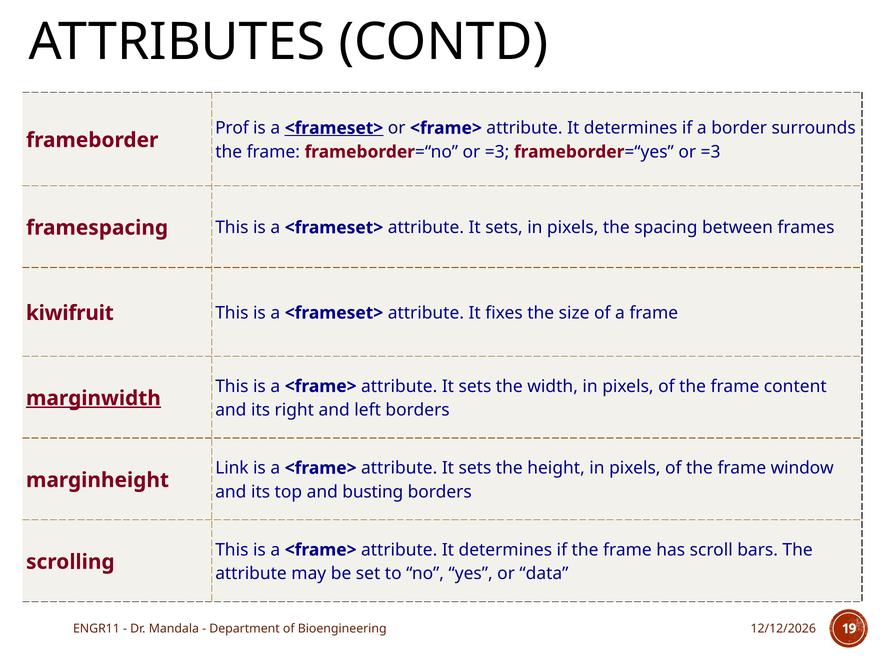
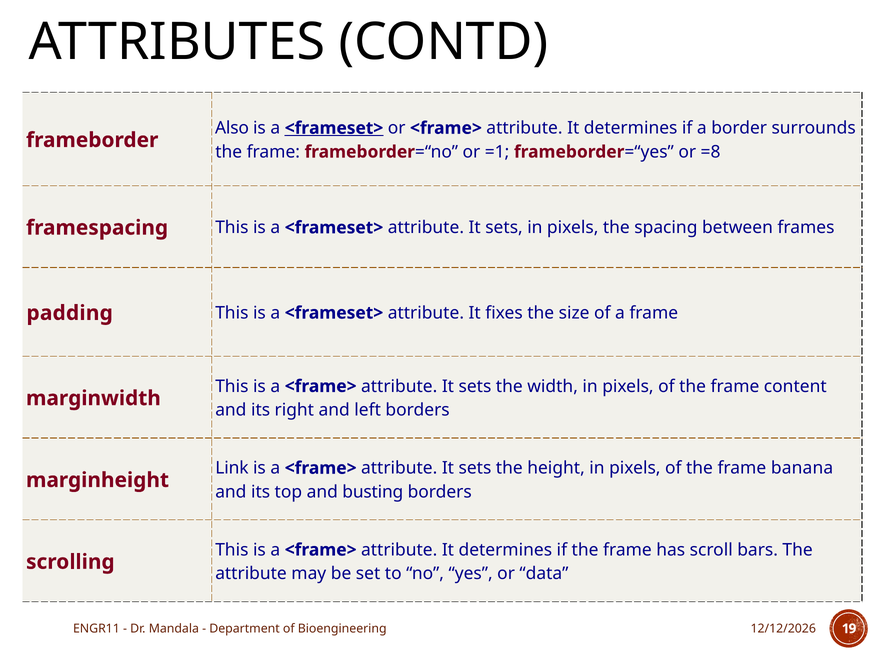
Prof: Prof -> Also
=3 at (497, 152): =3 -> =1
=3 at (711, 152): =3 -> =8
kiwifruit: kiwifruit -> padding
marginwidth underline: present -> none
window: window -> banana
